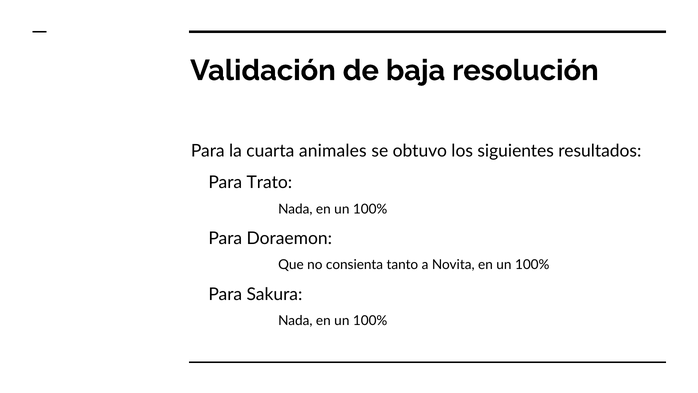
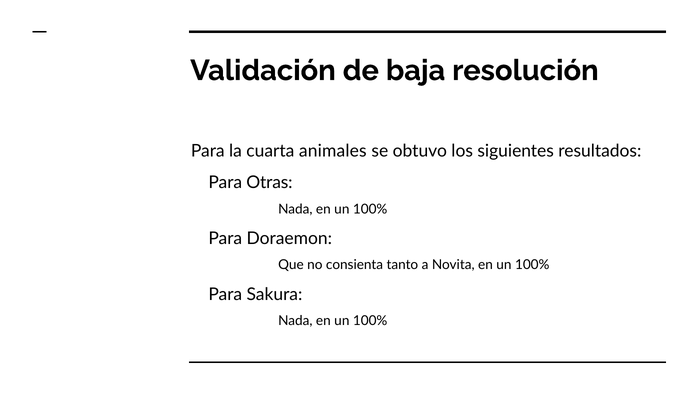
Trato: Trato -> Otras
